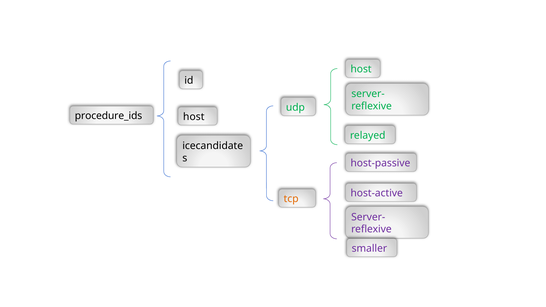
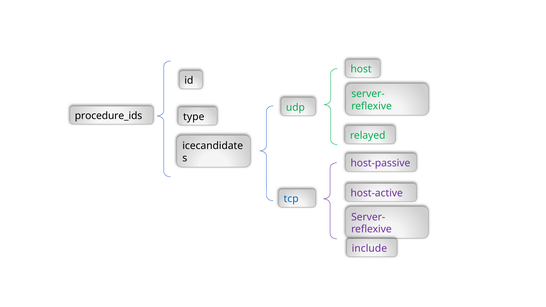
host at (194, 117): host -> type
tcp colour: orange -> blue
smaller: smaller -> include
